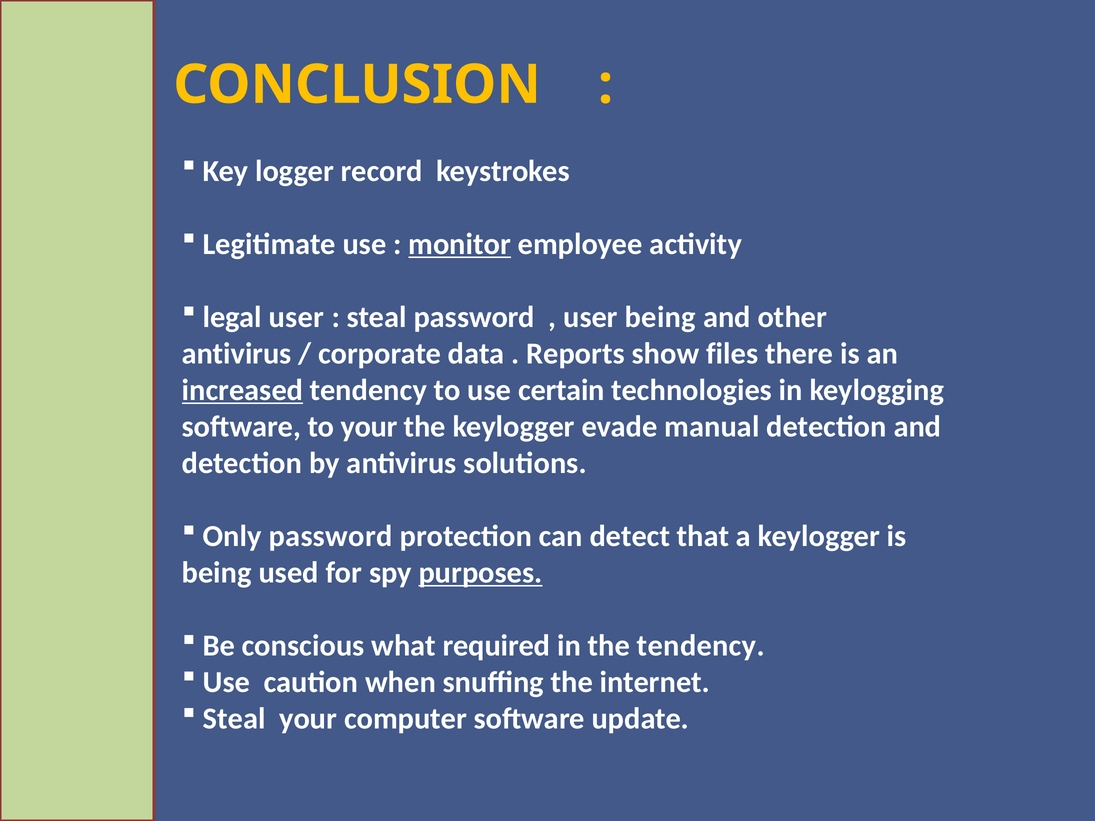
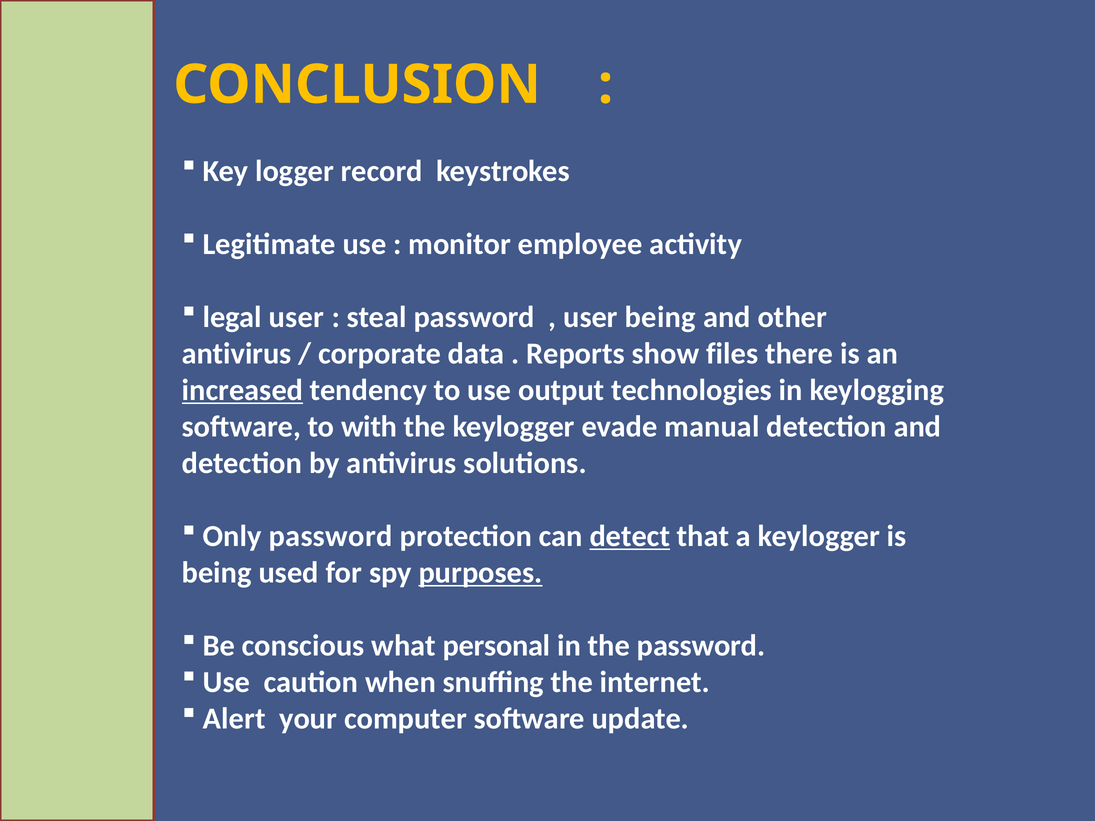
monitor underline: present -> none
certain: certain -> output
to your: your -> with
detect underline: none -> present
required: required -> personal
the tendency: tendency -> password
Steal at (234, 719): Steal -> Alert
